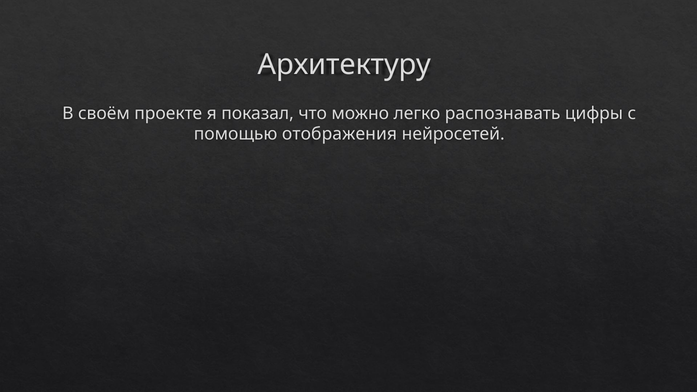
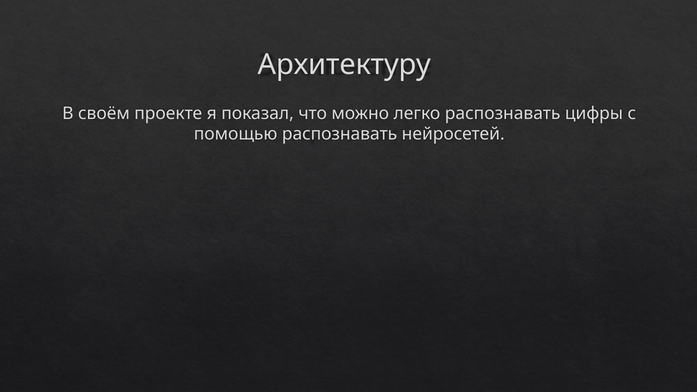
помощью отображения: отображения -> распознавать
